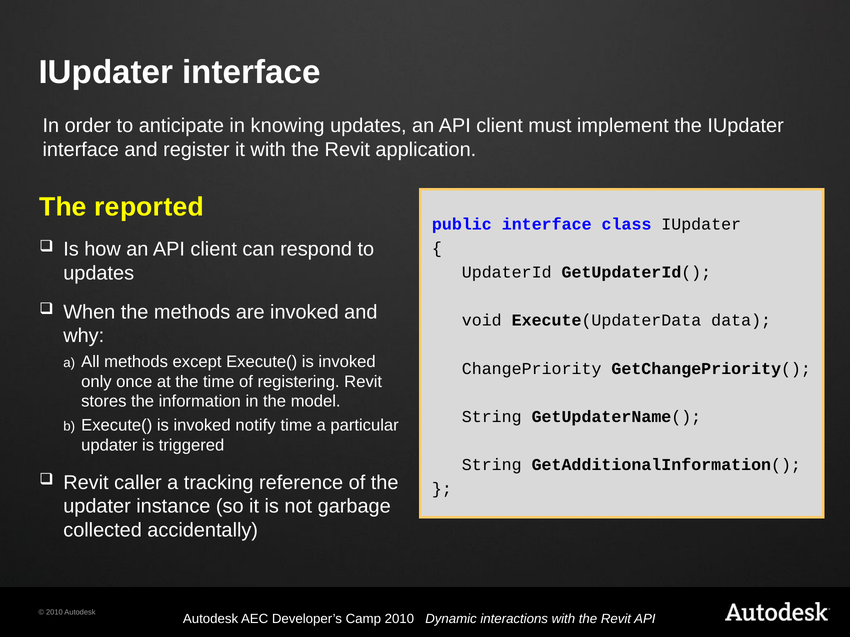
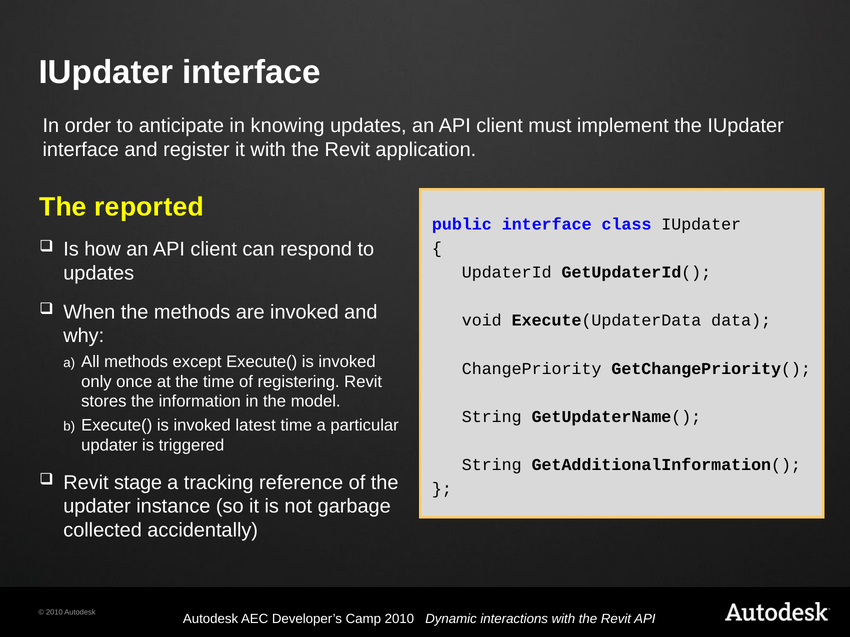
notify: notify -> latest
caller: caller -> stage
